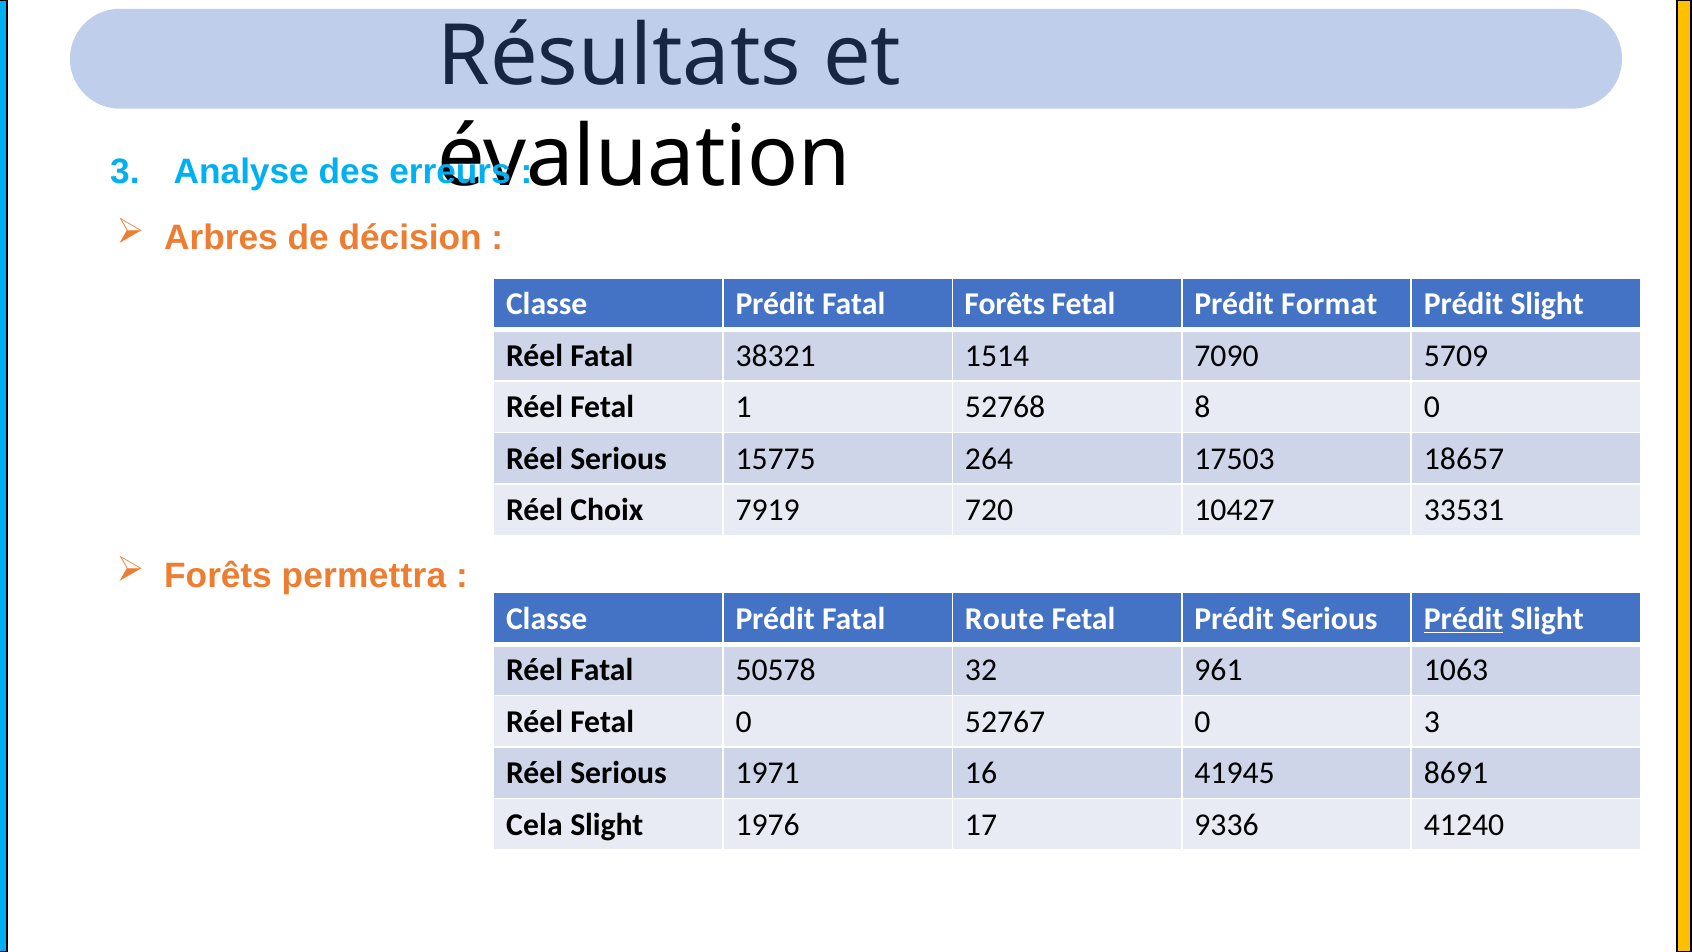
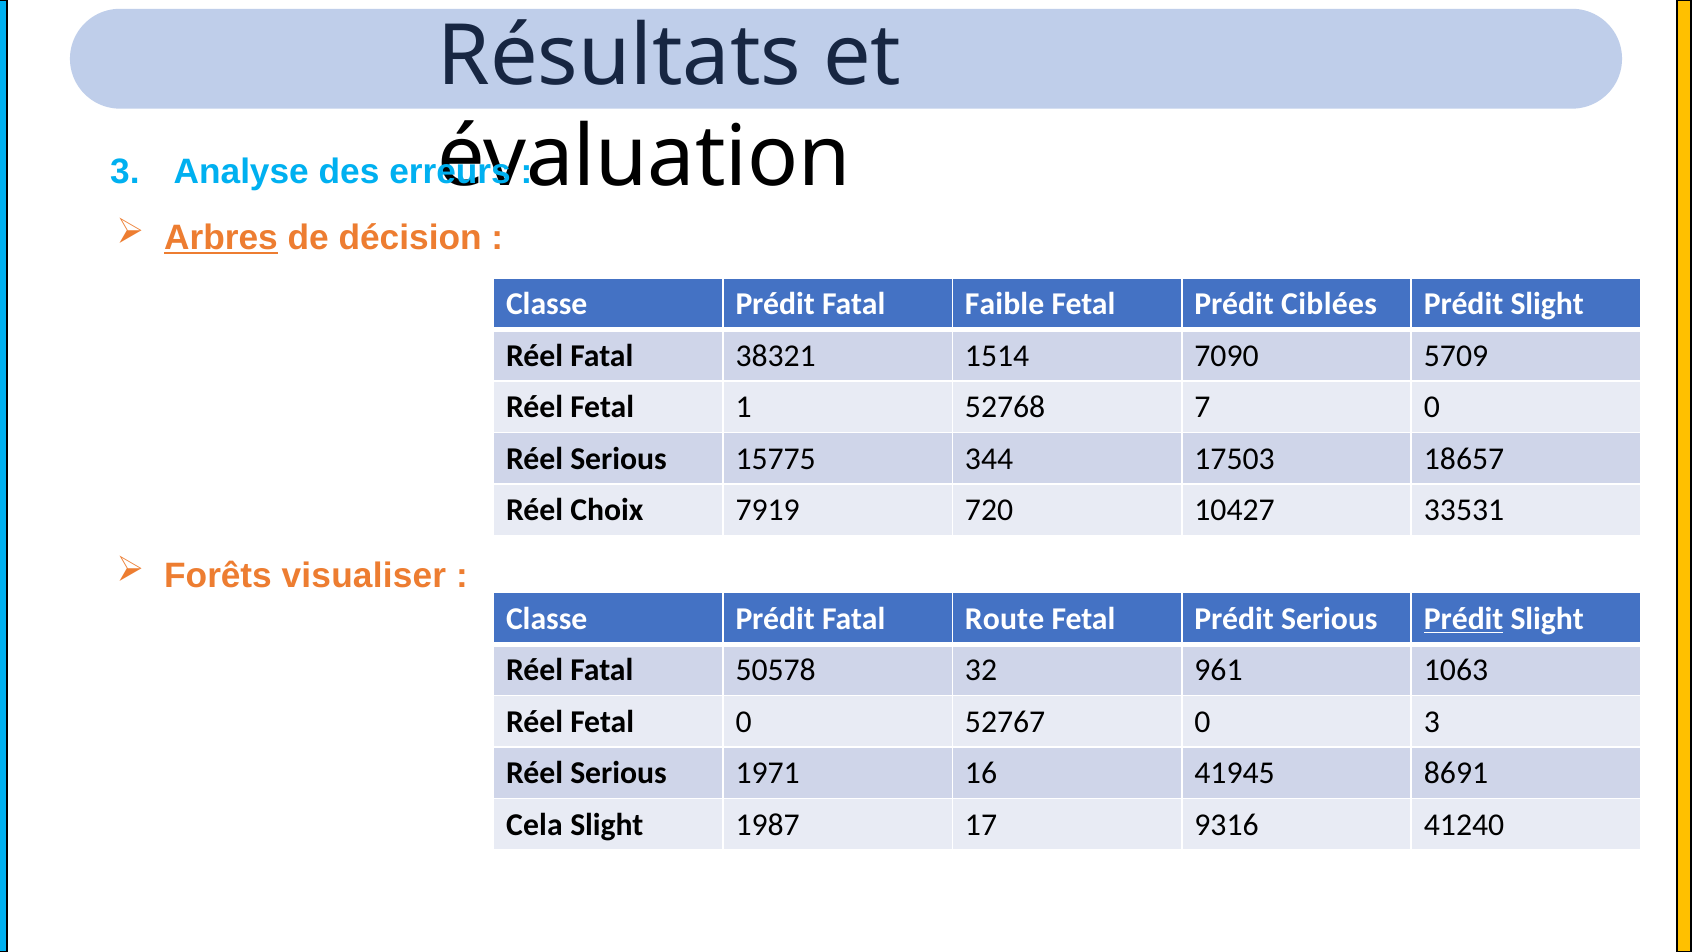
Arbres underline: none -> present
Fatal Forêts: Forêts -> Faible
Format: Format -> Ciblées
8: 8 -> 7
264: 264 -> 344
permettra: permettra -> visualiser
1976: 1976 -> 1987
9336: 9336 -> 9316
